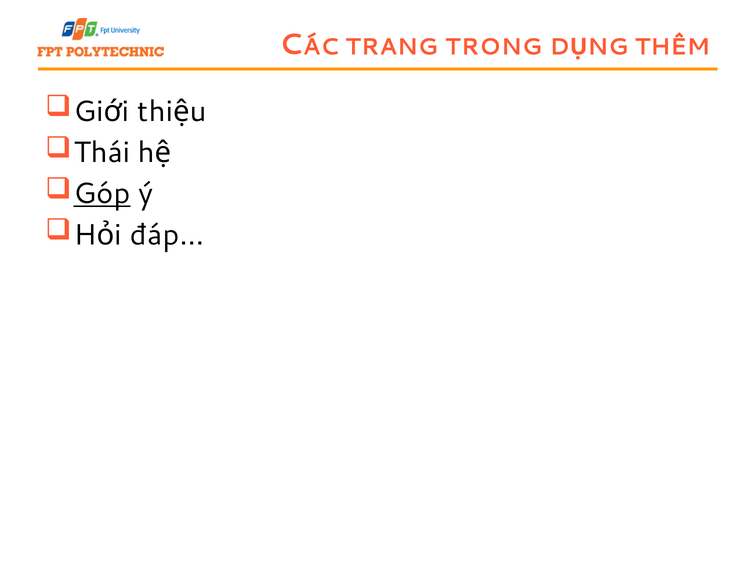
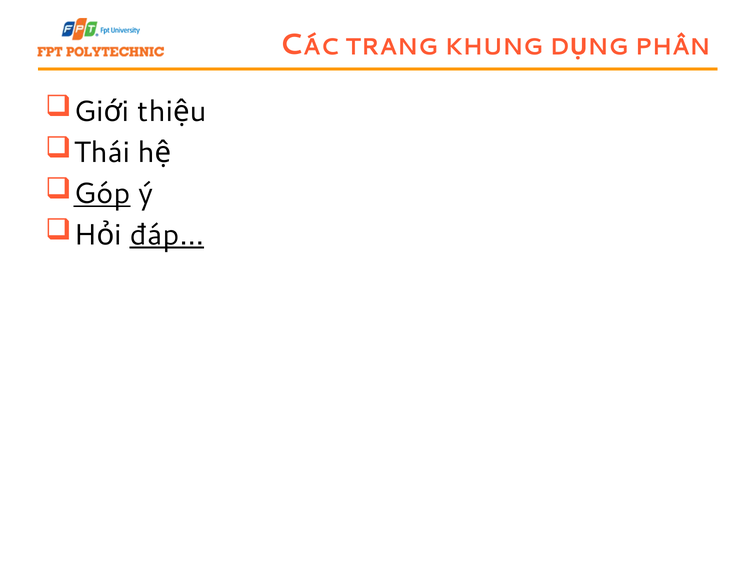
TRONG: TRONG -> KHUNG
THÊM: THÊM -> PHÂN
đáp… underline: none -> present
